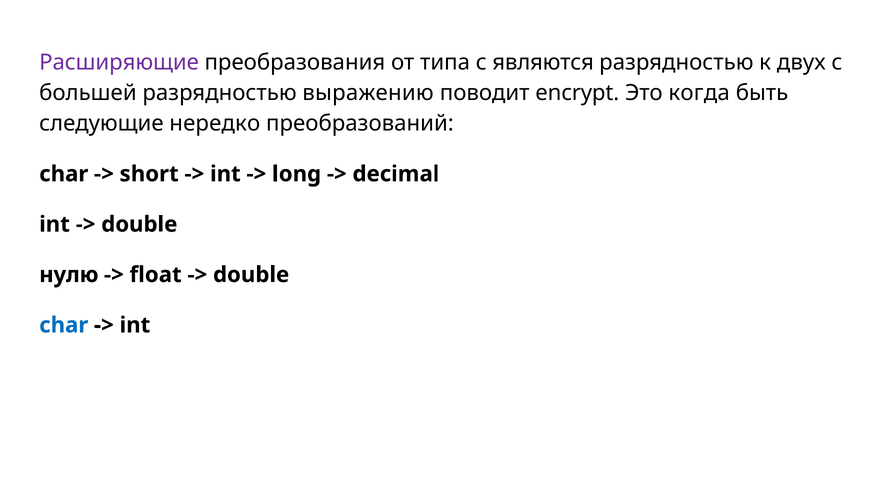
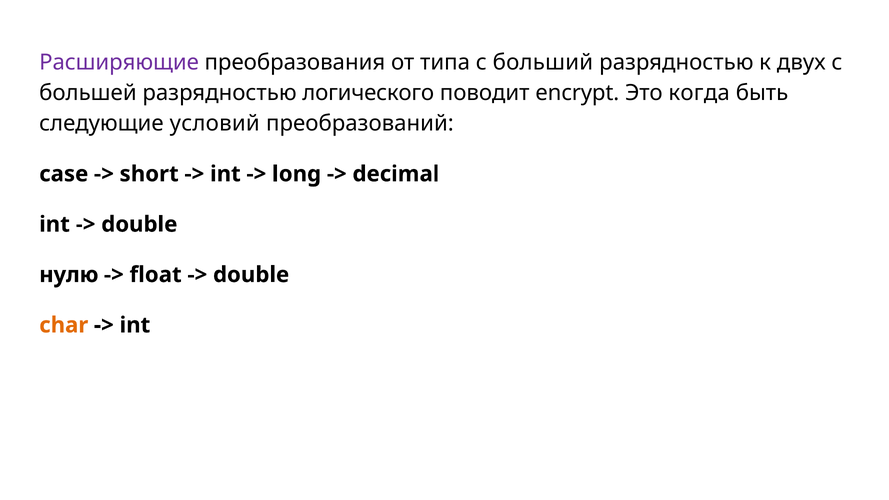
являются: являются -> больший
выражению: выражению -> логического
нередко: нередко -> условий
char at (64, 174): char -> case
char at (64, 325) colour: blue -> orange
